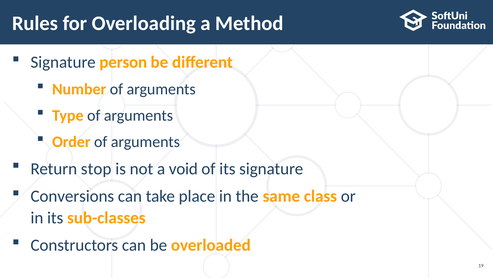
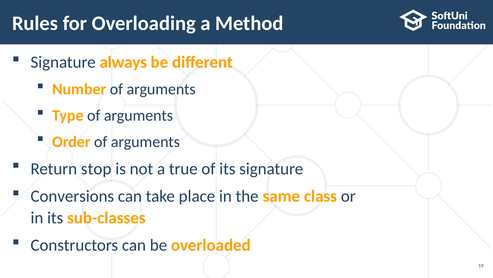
person: person -> always
void: void -> true
